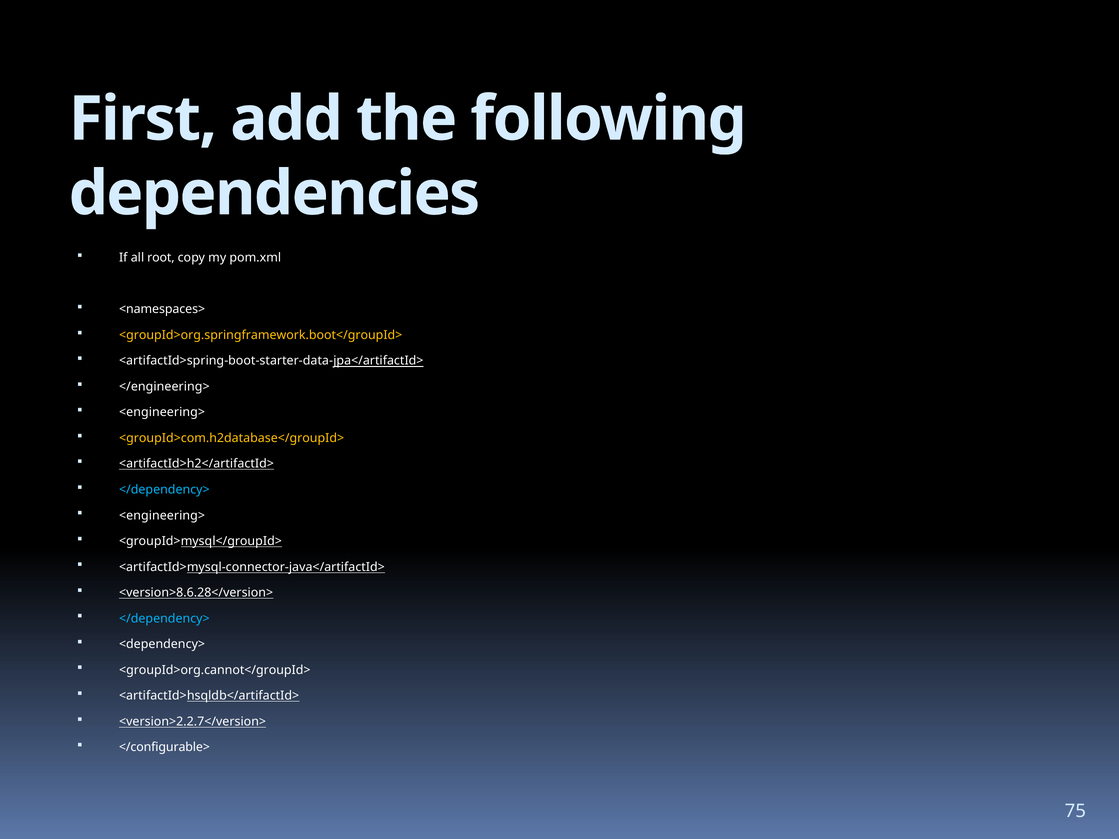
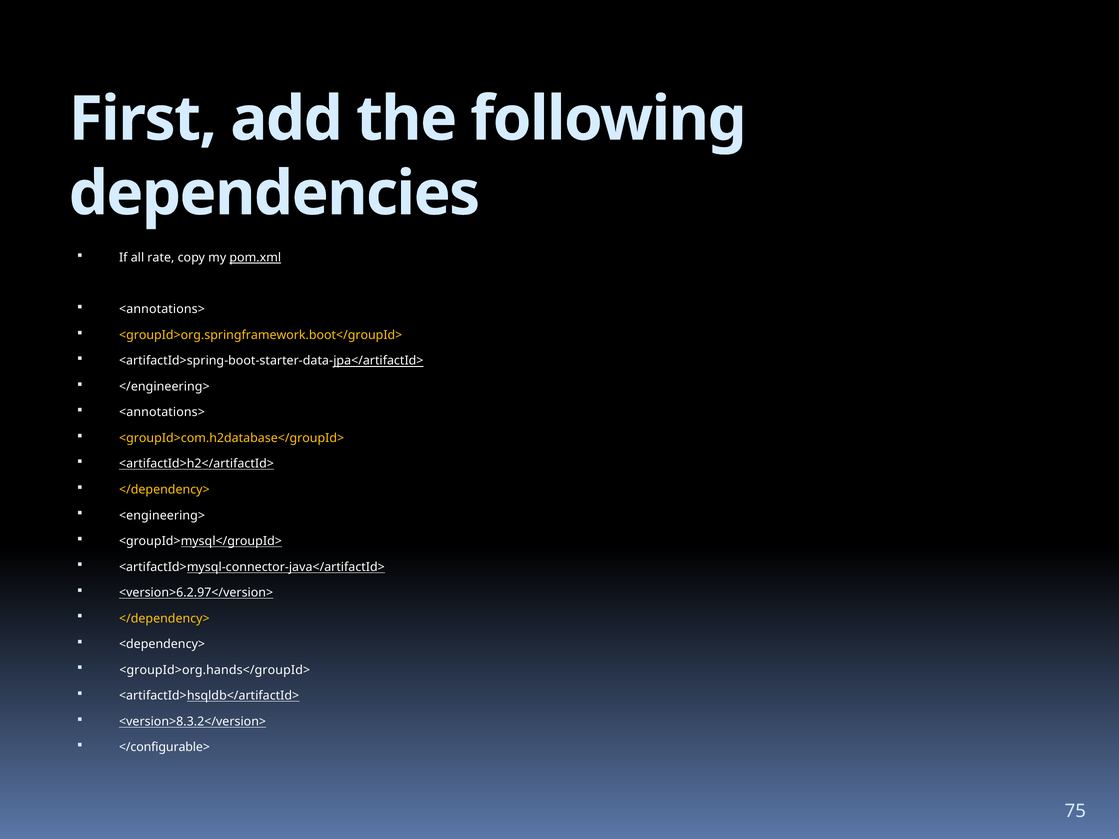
root: root -> rate
pom.xml underline: none -> present
<namespaces> at (162, 309): <namespaces> -> <annotations>
<engineering> at (162, 412): <engineering> -> <annotations>
</dependency> at (164, 490) colour: light blue -> yellow
<version>8.6.28</version>: <version>8.6.28</version> -> <version>6.2.97</version>
</dependency> at (164, 619) colour: light blue -> yellow
<groupId>org.cannot</groupId>: <groupId>org.cannot</groupId> -> <groupId>org.hands</groupId>
<version>2.2.7</version>: <version>2.2.7</version> -> <version>8.3.2</version>
